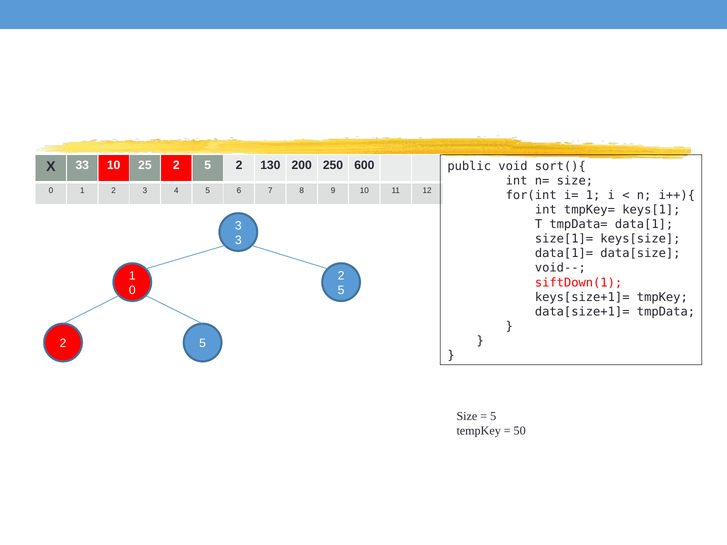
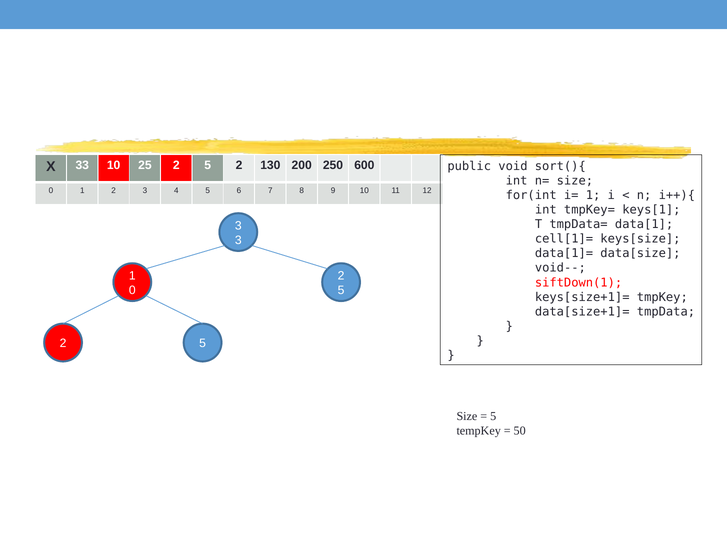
size[1]=: size[1]= -> cell[1]=
